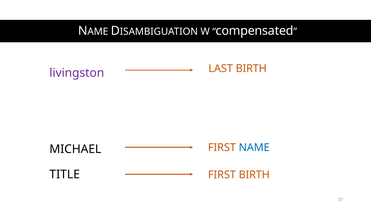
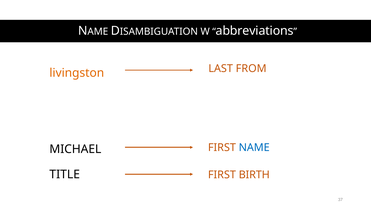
compensated: compensated -> abbreviations
LAST BIRTH: BIRTH -> FROM
livingston colour: purple -> orange
